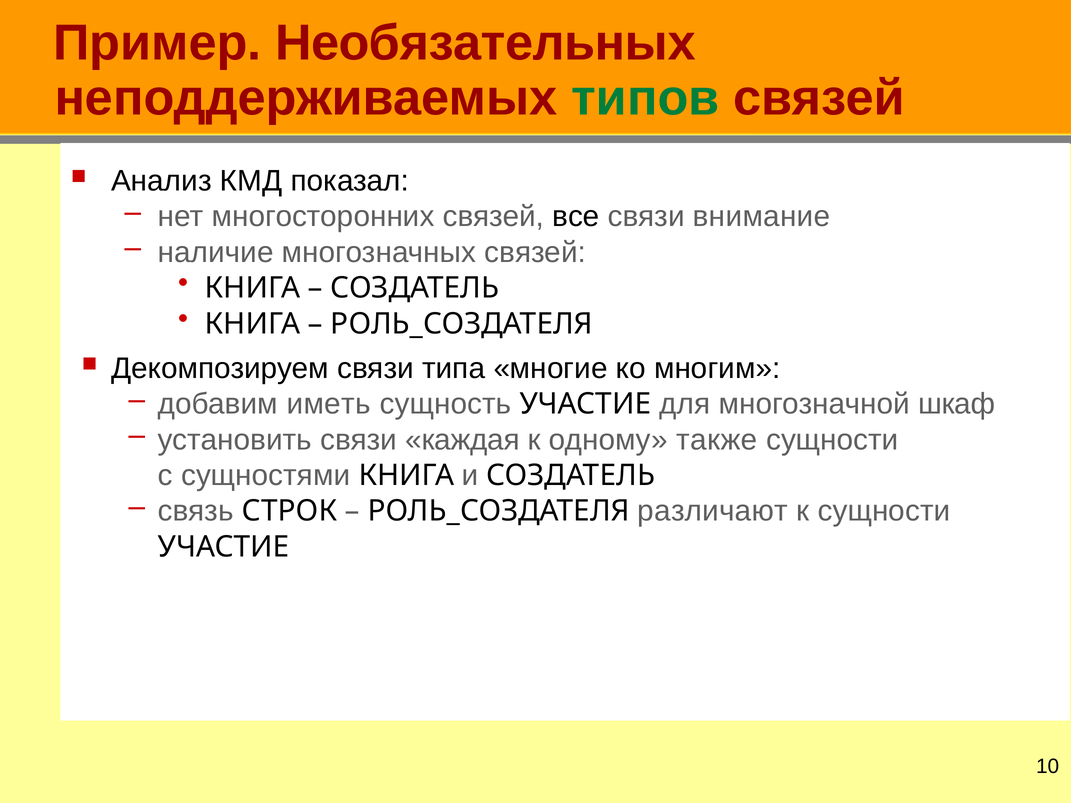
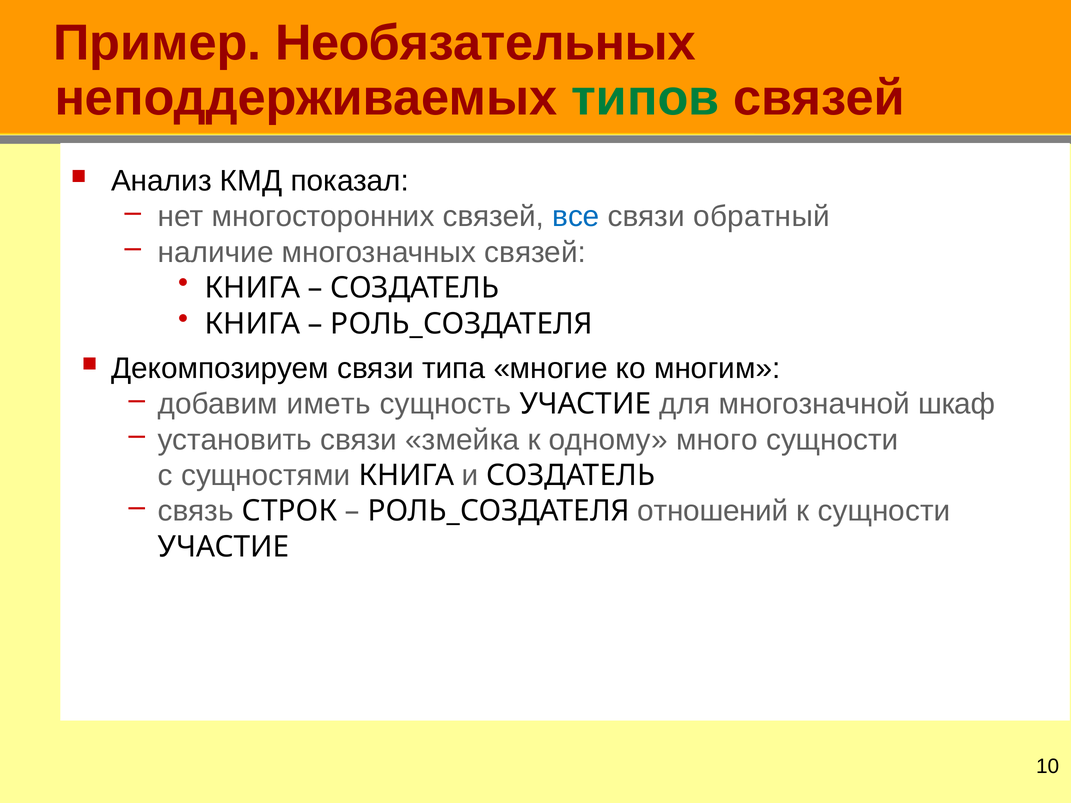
все colour: black -> blue
внимание: внимание -> обратный
каждая: каждая -> змейка
также: также -> много
различают: различают -> отношений
